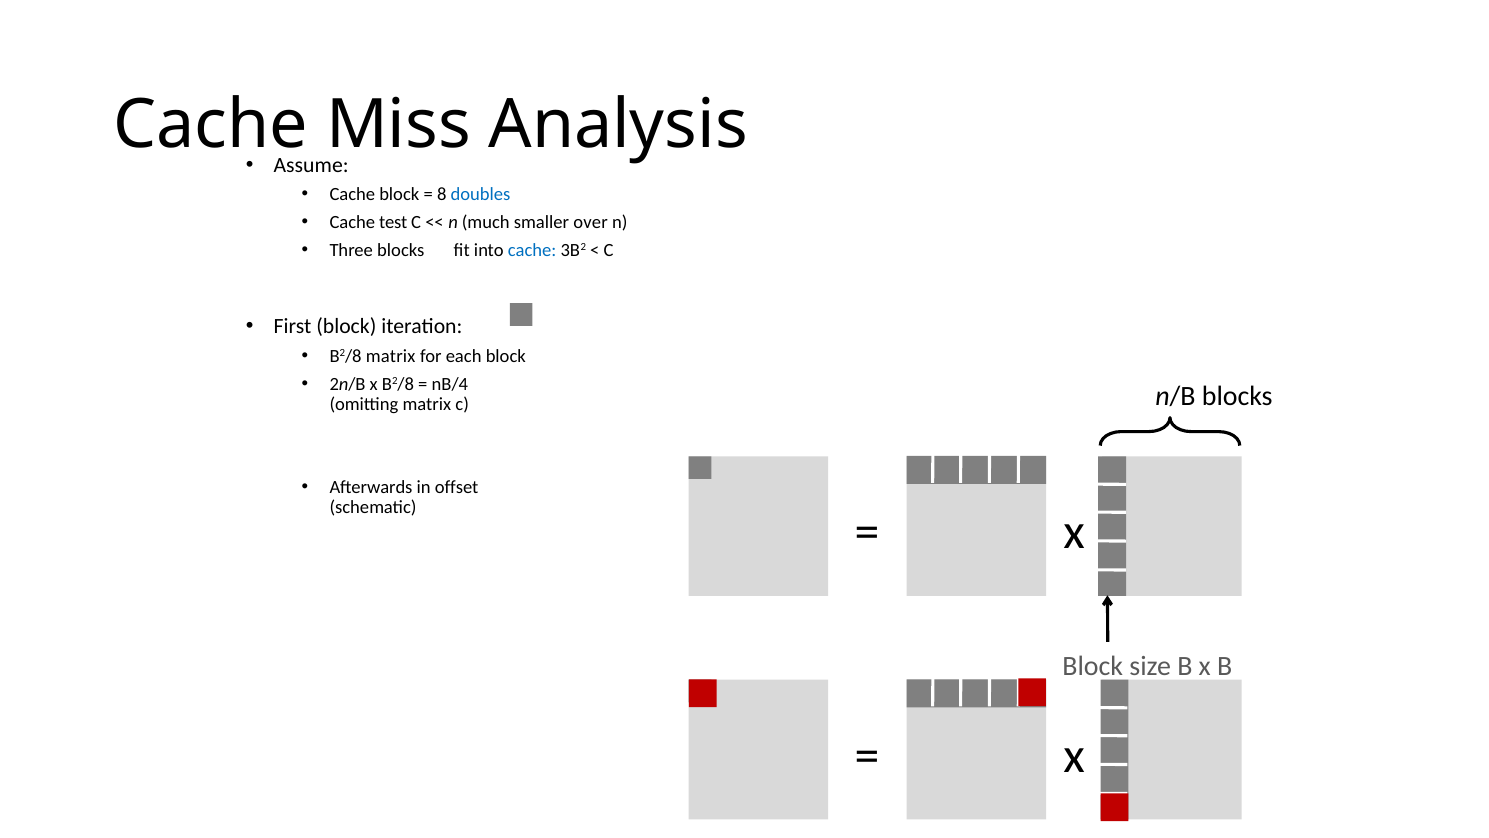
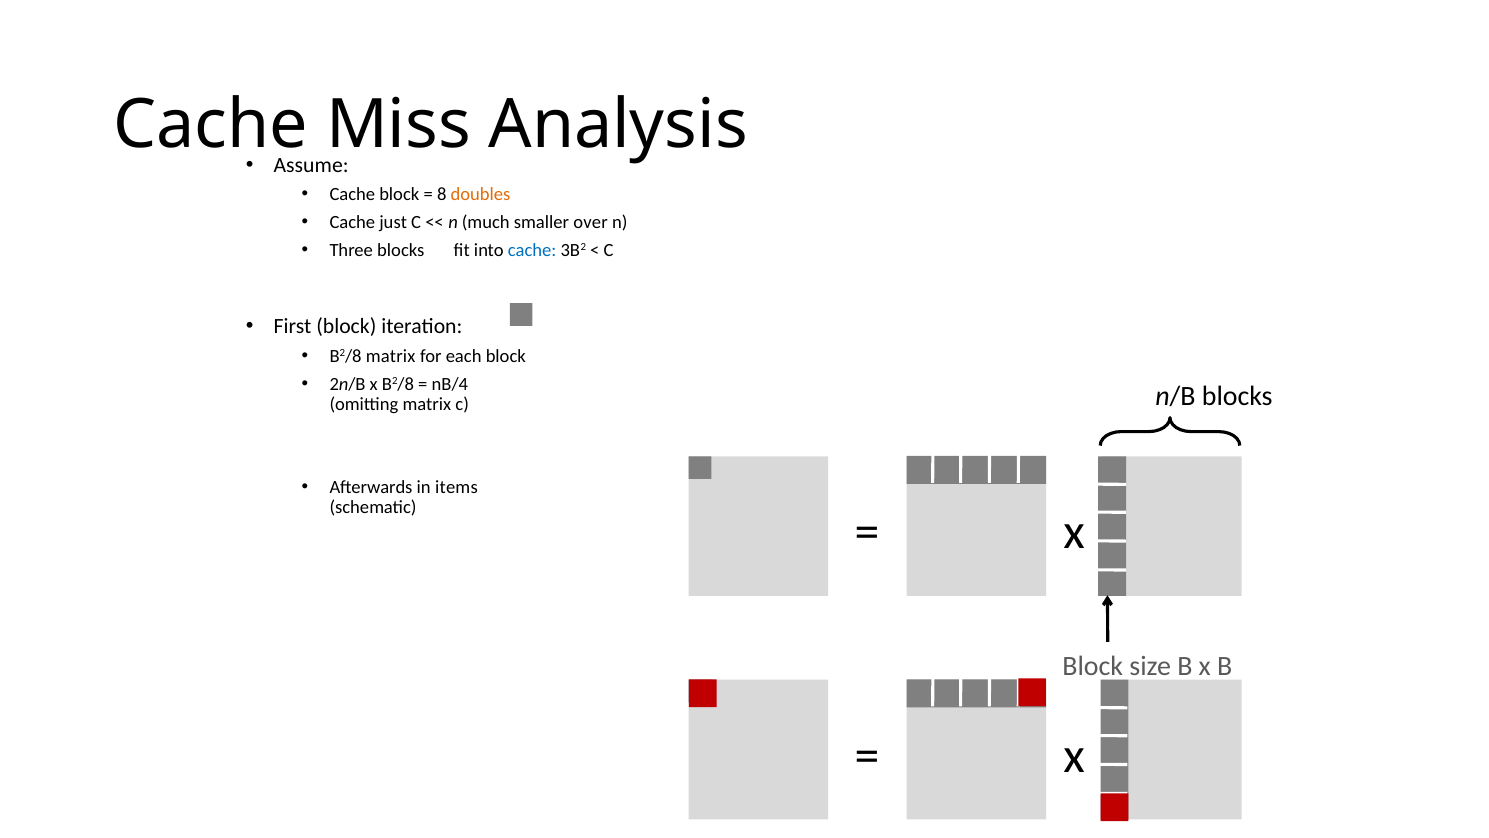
doubles colour: blue -> orange
test: test -> just
offset: offset -> items
